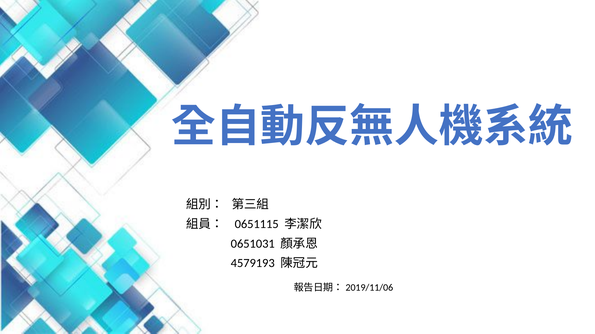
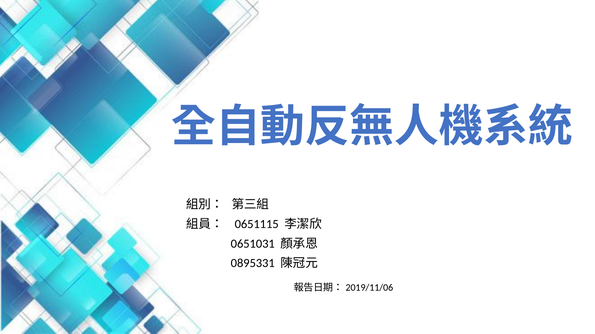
4579193: 4579193 -> 0895331
